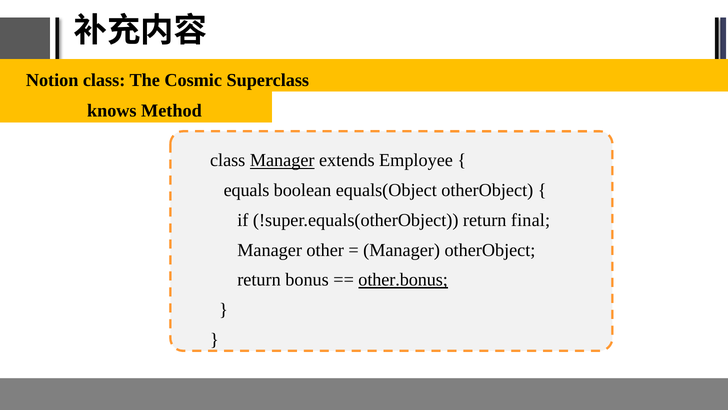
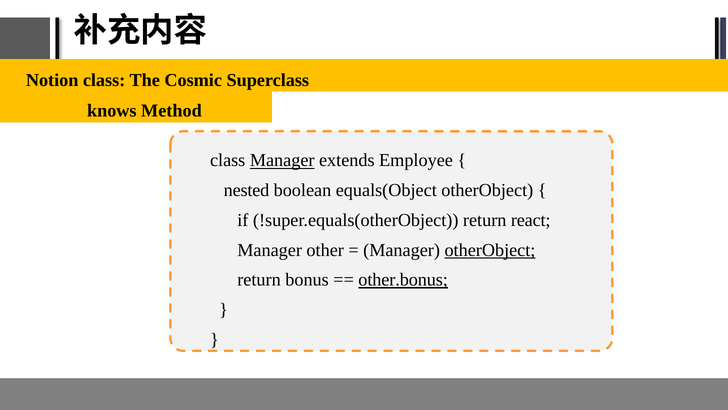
equals: equals -> nested
final: final -> react
otherObject at (490, 250) underline: none -> present
